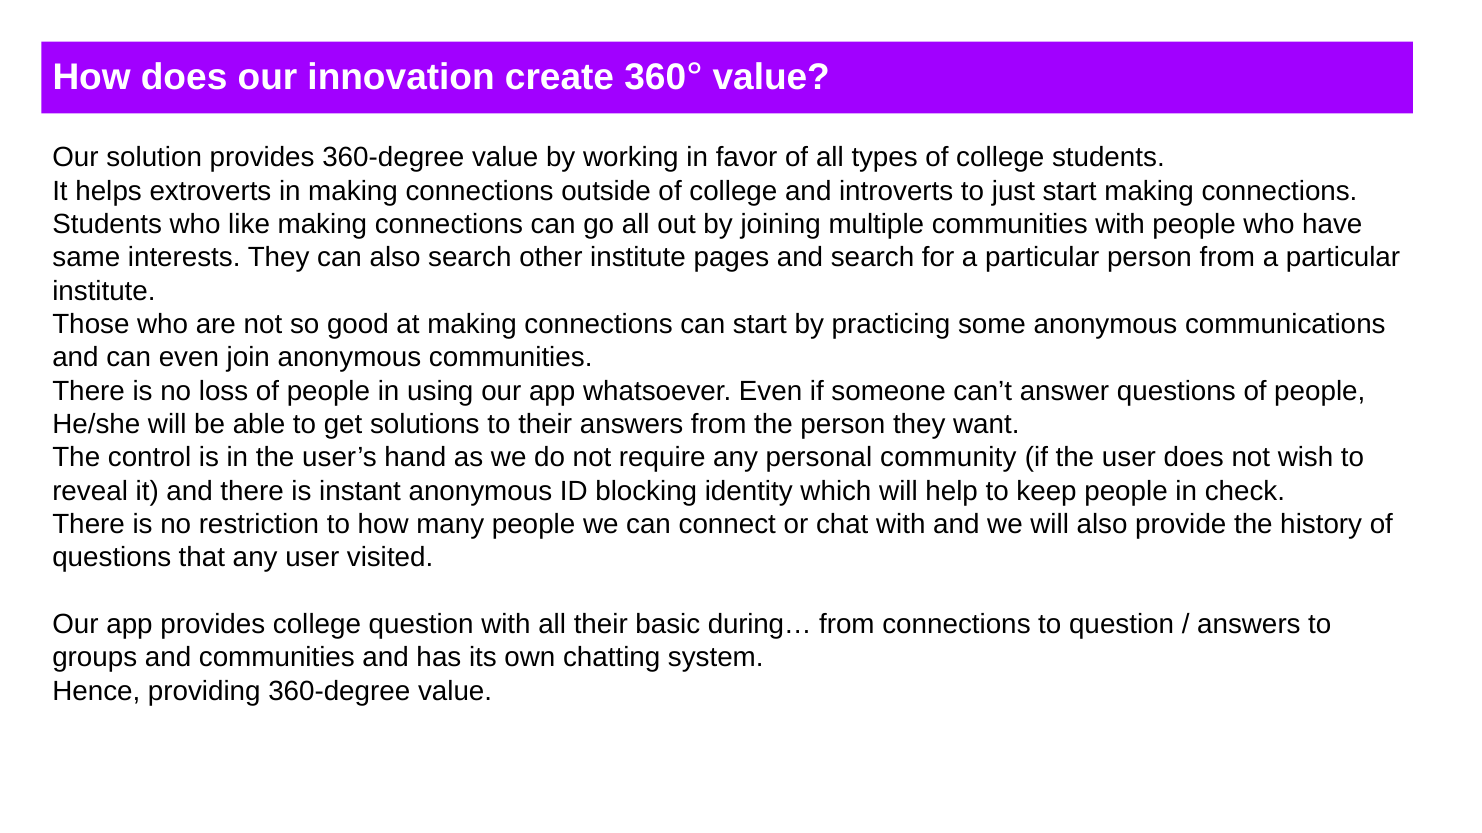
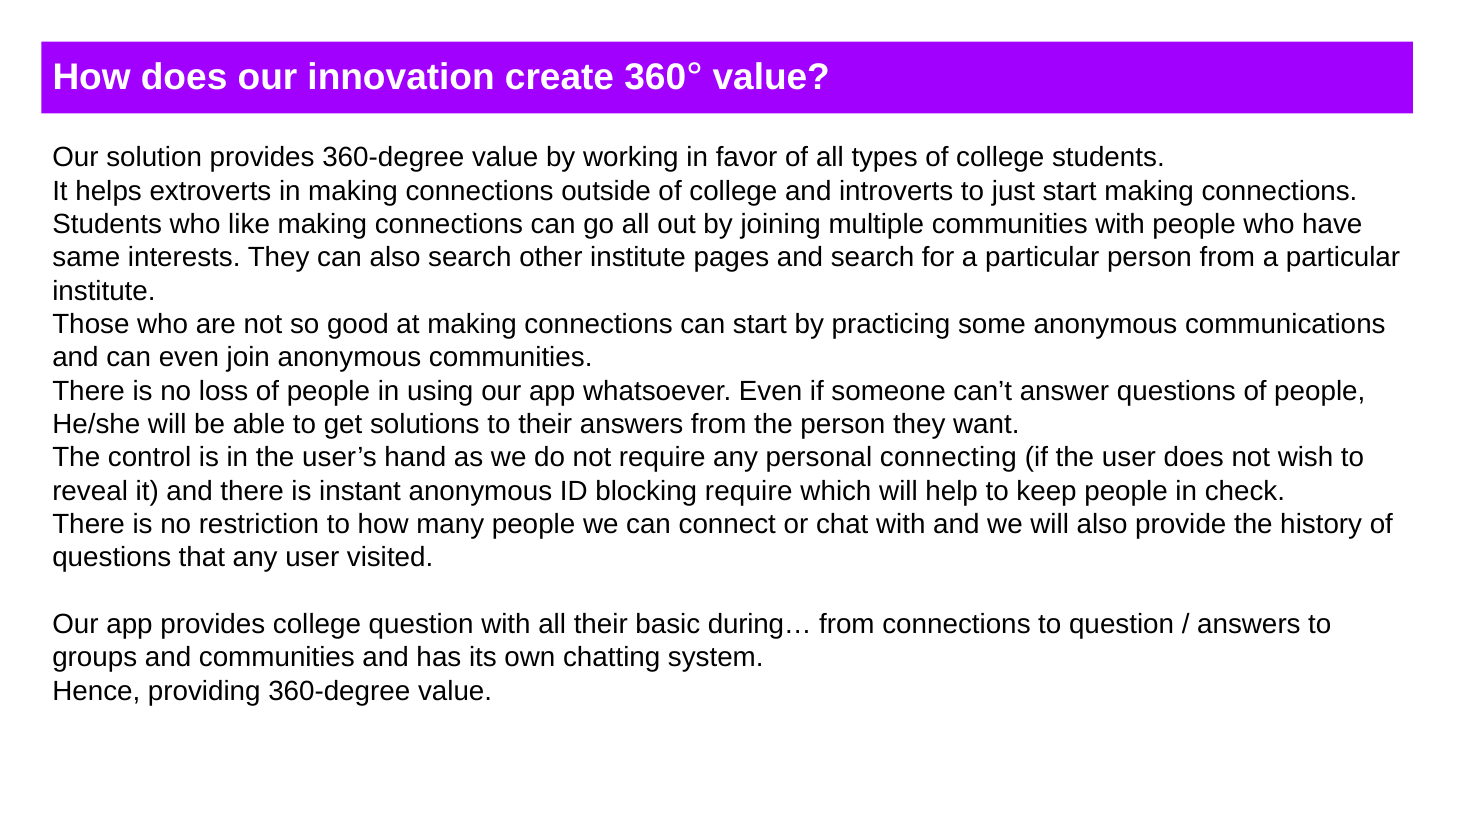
community: community -> connecting
blocking identity: identity -> require
